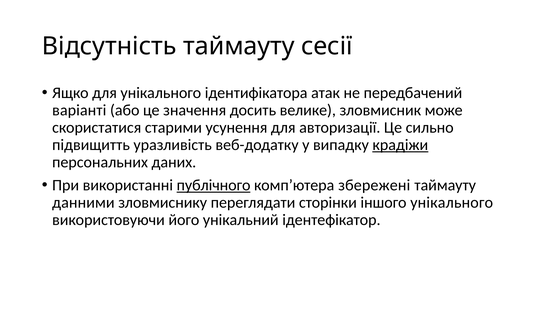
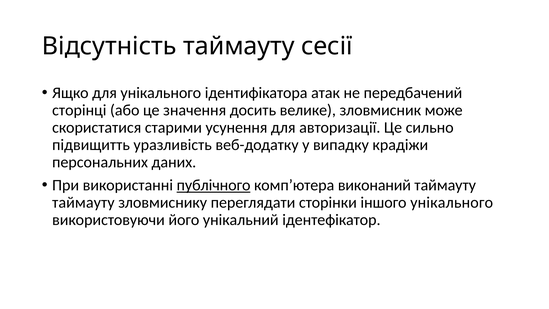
варіанті: варіанті -> сторінці
крадіжи underline: present -> none
збережені: збережені -> виконаний
данними at (83, 202): данними -> таймауту
